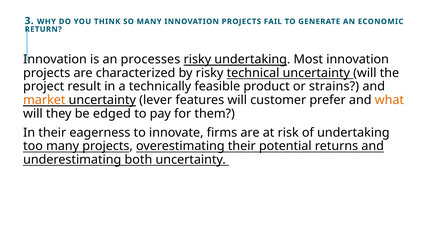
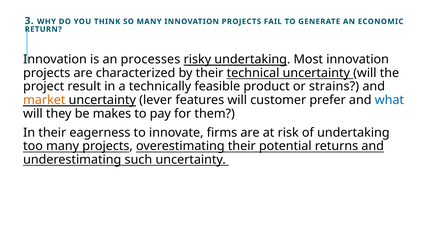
by risky: risky -> their
what colour: orange -> blue
edged: edged -> makes
both: both -> such
